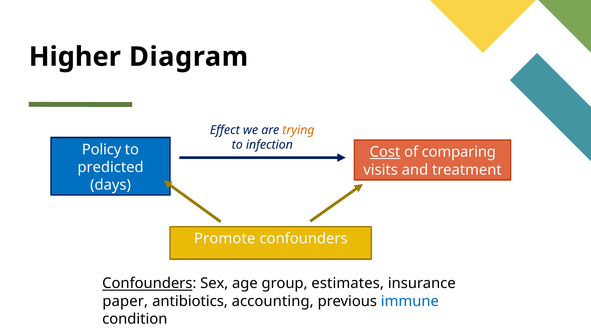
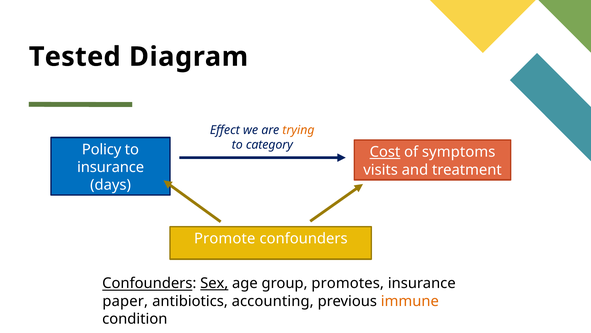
Higher: Higher -> Tested
infection: infection -> category
comparing: comparing -> symptoms
predicted at (111, 167): predicted -> insurance
Sex underline: none -> present
estimates: estimates -> promotes
immune colour: blue -> orange
